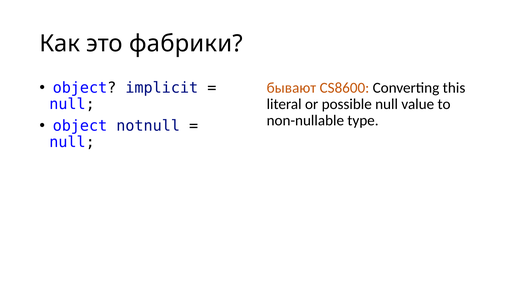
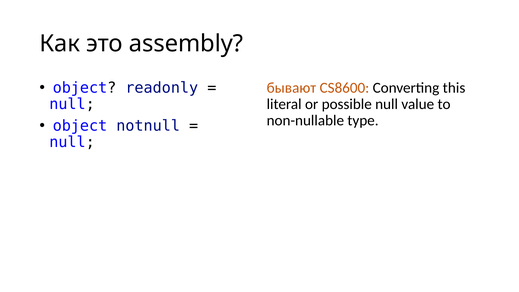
фабрики: фабрики -> assembly
implicit: implicit -> readonly
